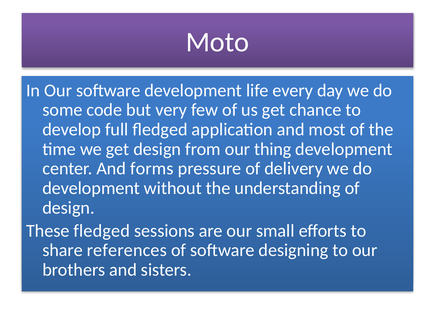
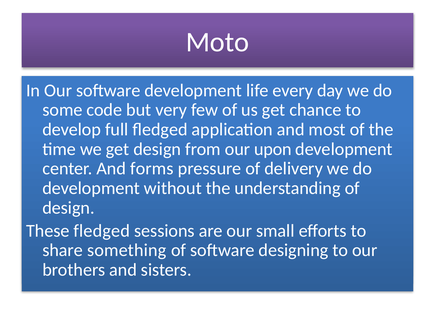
thing: thing -> upon
references: references -> something
